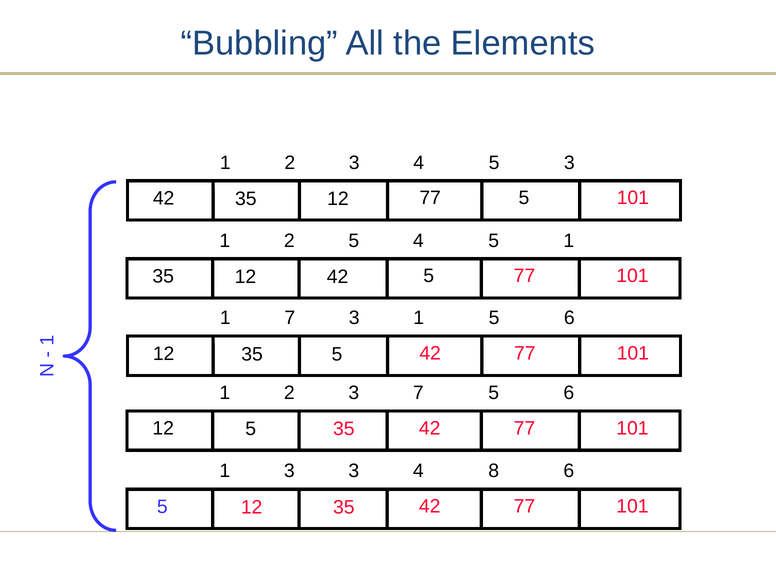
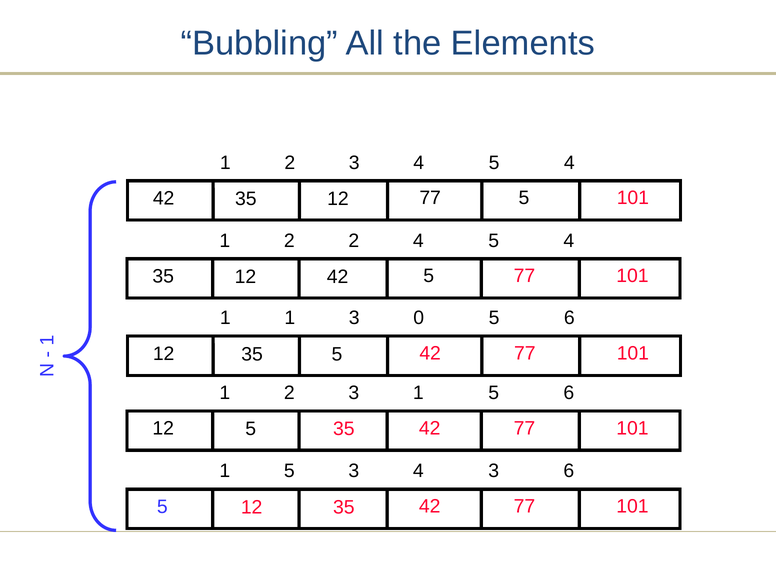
3 4 5 3: 3 -> 4
2 5: 5 -> 2
1 at (569, 241): 1 -> 4
1 7: 7 -> 1
3 1: 1 -> 0
3 7: 7 -> 1
3 at (289, 471): 3 -> 5
4 8: 8 -> 3
